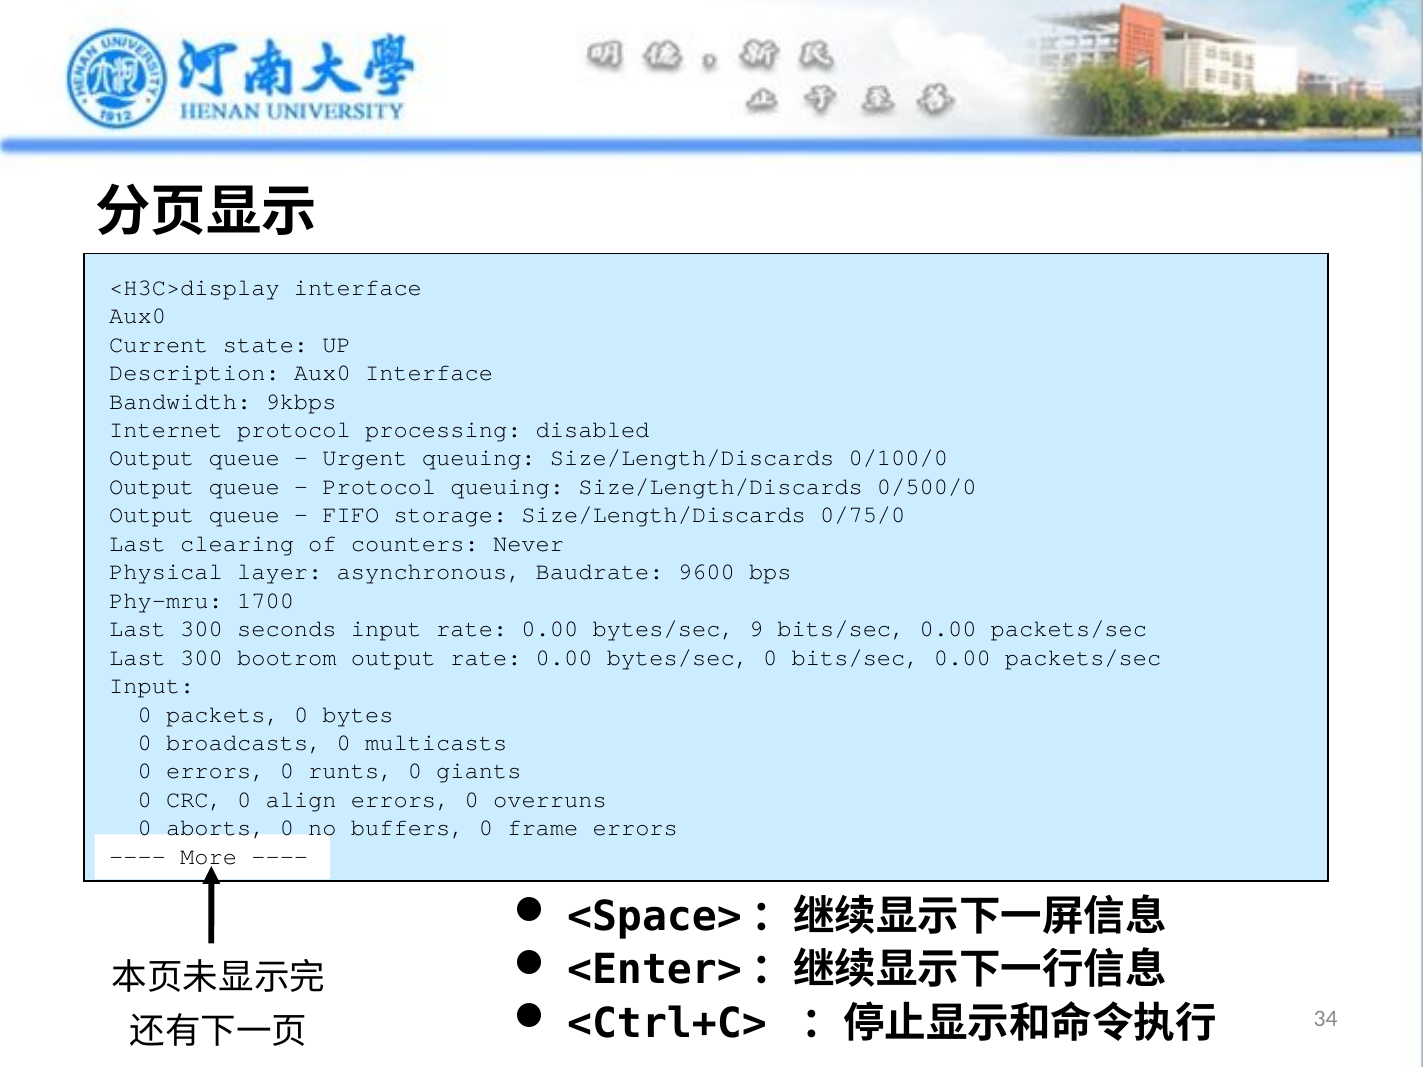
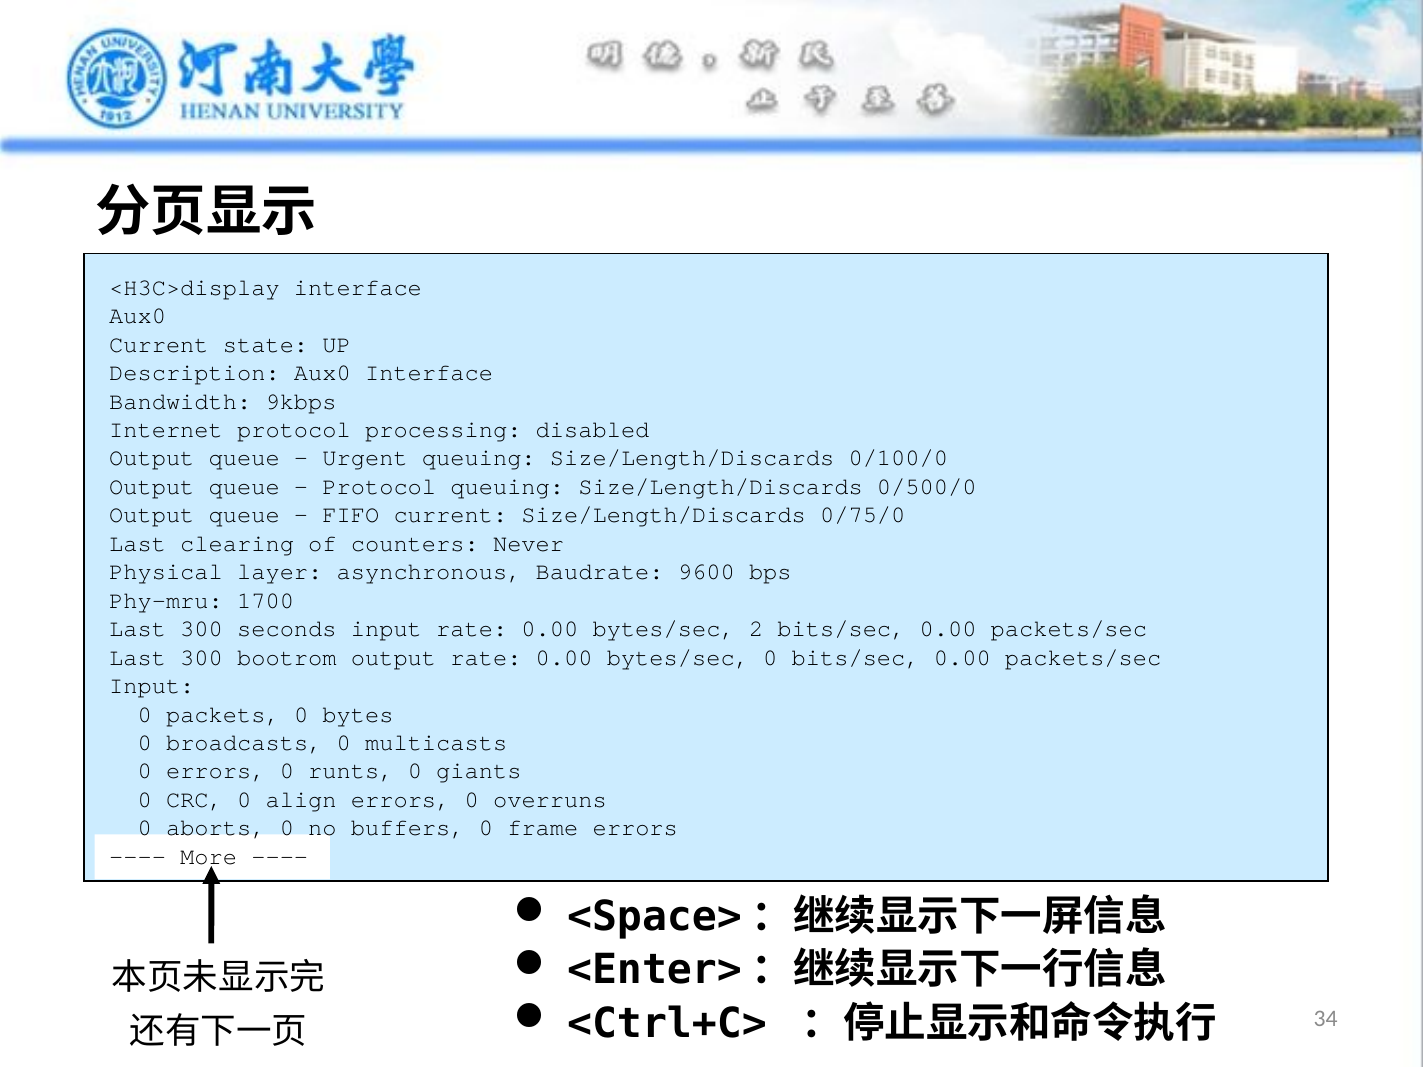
FIFO storage: storage -> current
9: 9 -> 2
